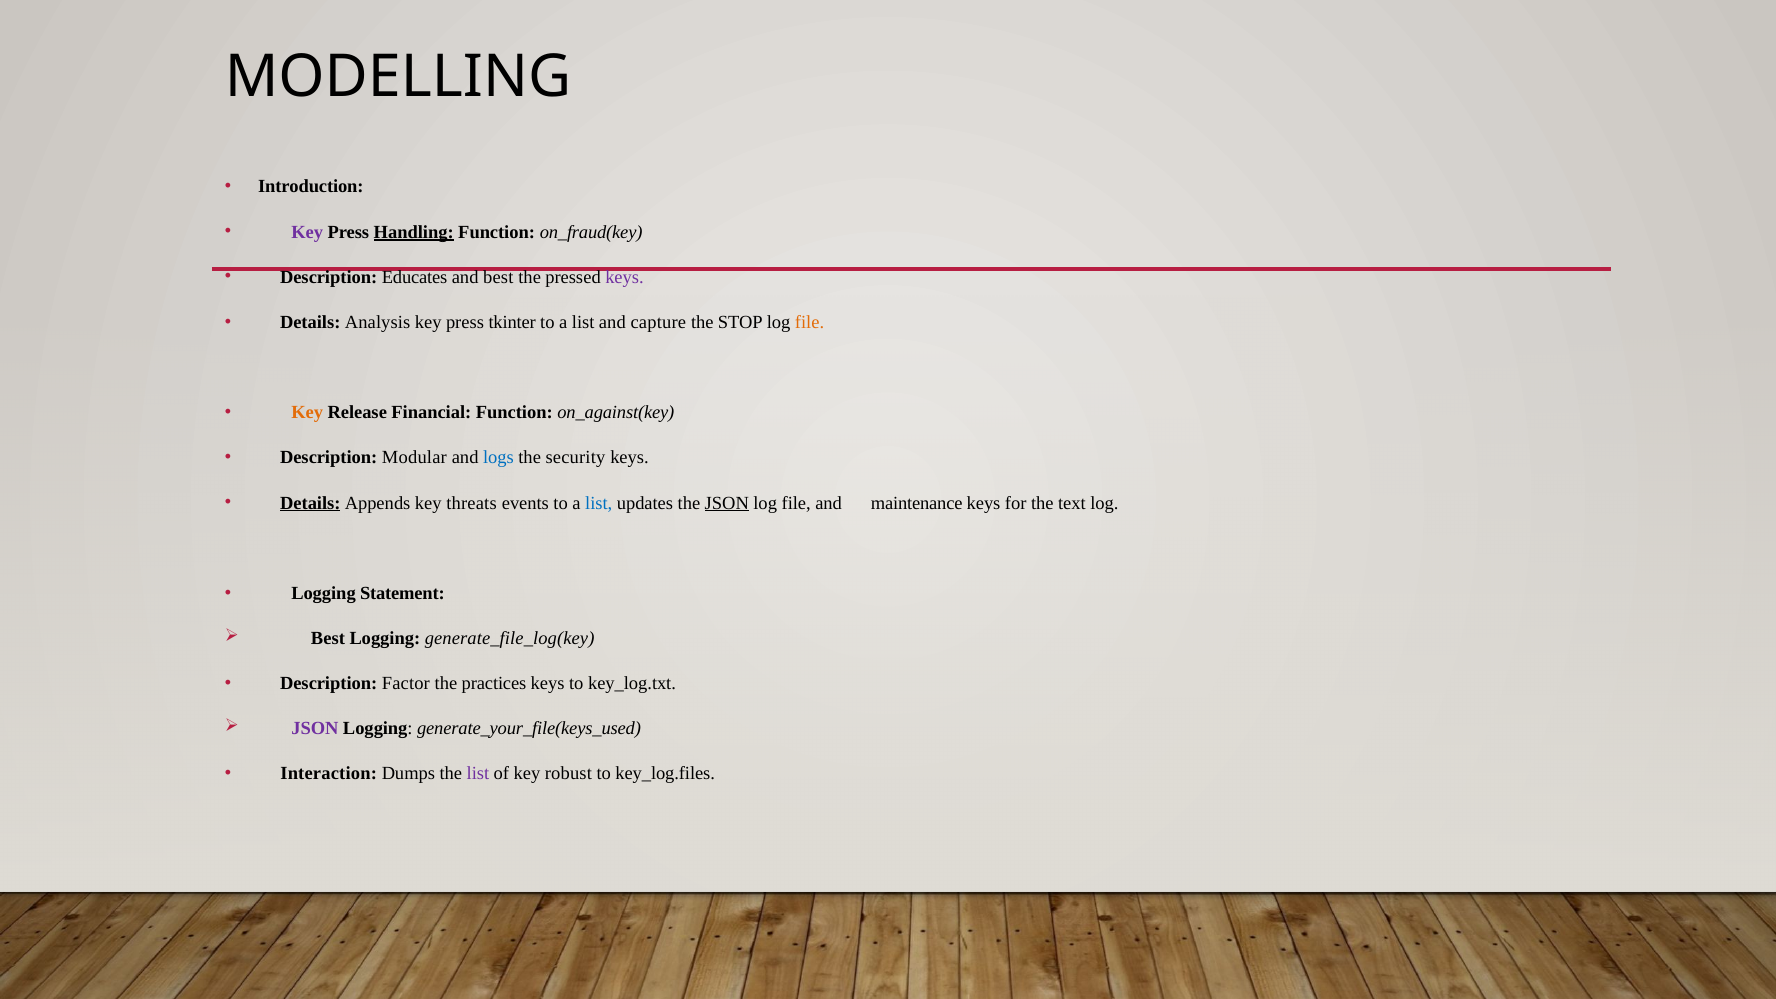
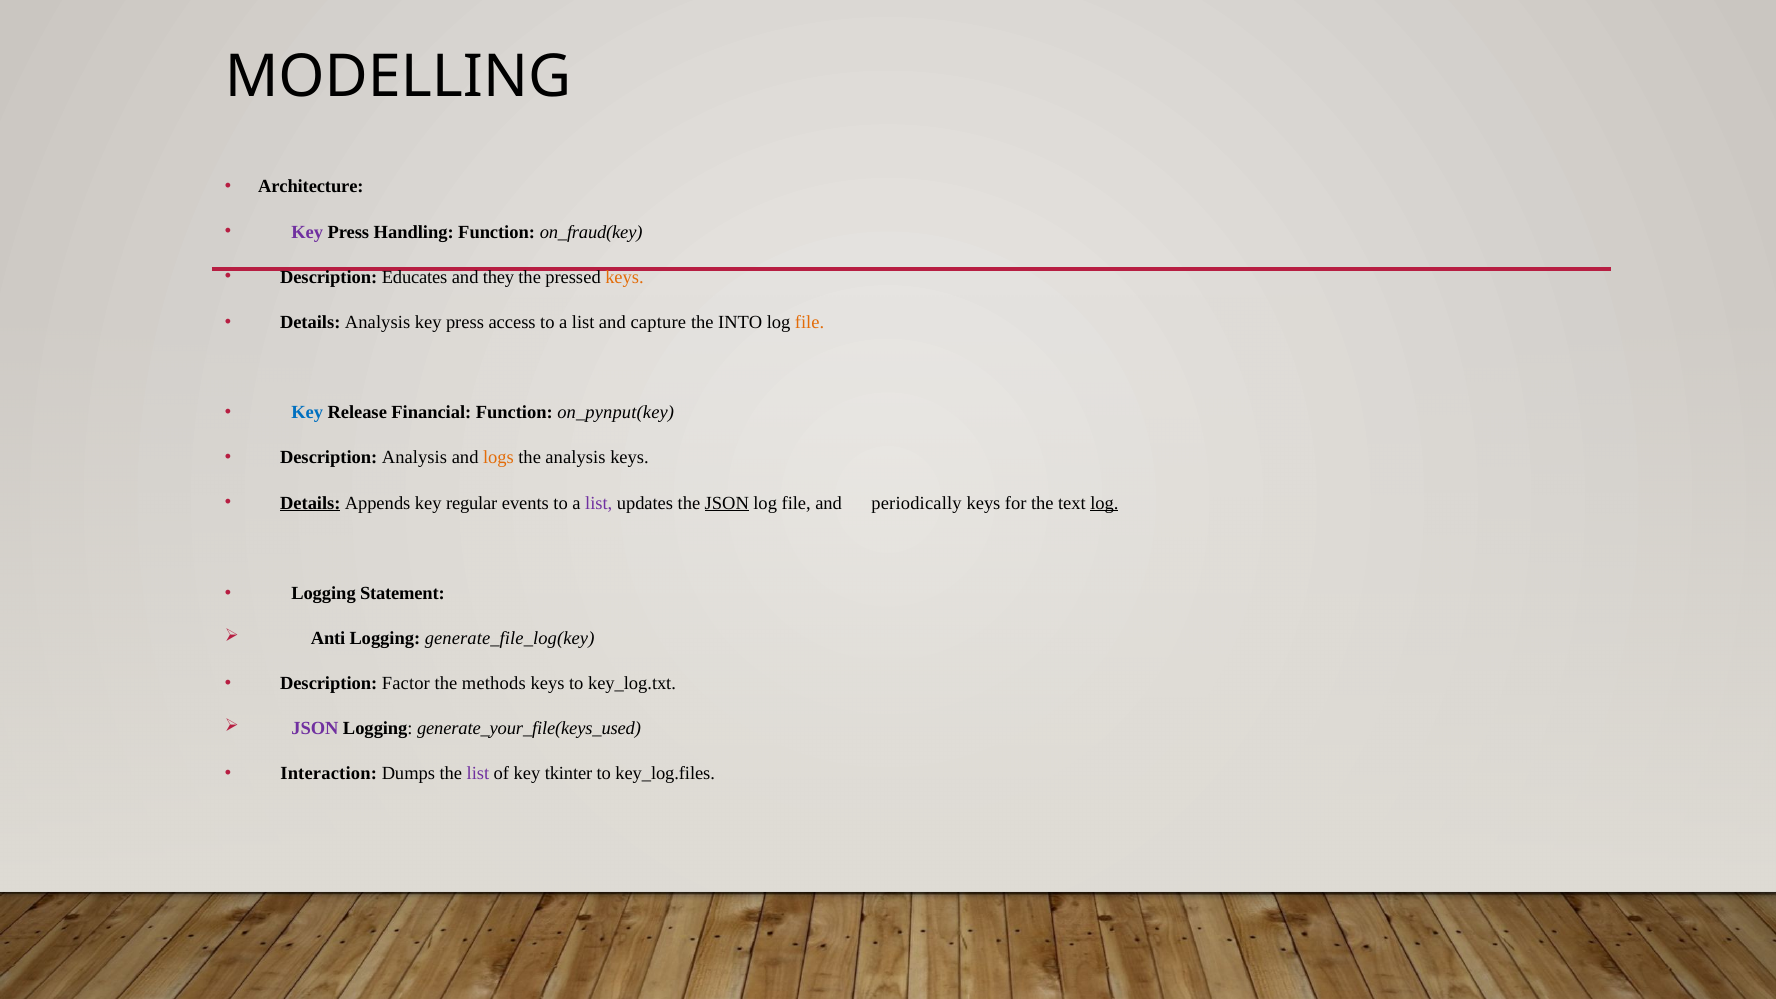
Introduction: Introduction -> Architecture
Handling underline: present -> none
and best: best -> they
keys at (624, 277) colour: purple -> orange
tkinter: tkinter -> access
STOP: STOP -> INTO
Key at (307, 413) colour: orange -> blue
on_against(key: on_against(key -> on_pynput(key
Description Modular: Modular -> Analysis
logs colour: blue -> orange
the security: security -> analysis
threats: threats -> regular
list at (599, 503) colour: blue -> purple
maintenance: maintenance -> periodically
log at (1104, 503) underline: none -> present
Best at (328, 638): Best -> Anti
practices: practices -> methods
robust: robust -> tkinter
